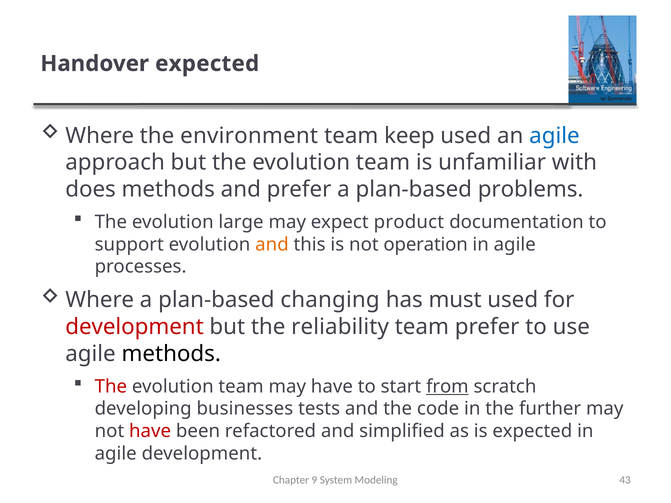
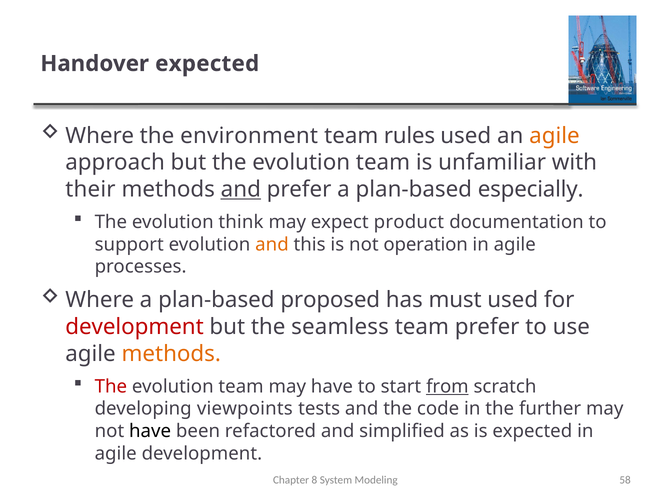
keep: keep -> rules
agile at (554, 136) colour: blue -> orange
does: does -> their
and at (241, 189) underline: none -> present
problems: problems -> especially
large: large -> think
changing: changing -> proposed
reliability: reliability -> seamless
methods at (171, 354) colour: black -> orange
businesses: businesses -> viewpoints
have at (150, 431) colour: red -> black
9: 9 -> 8
43: 43 -> 58
